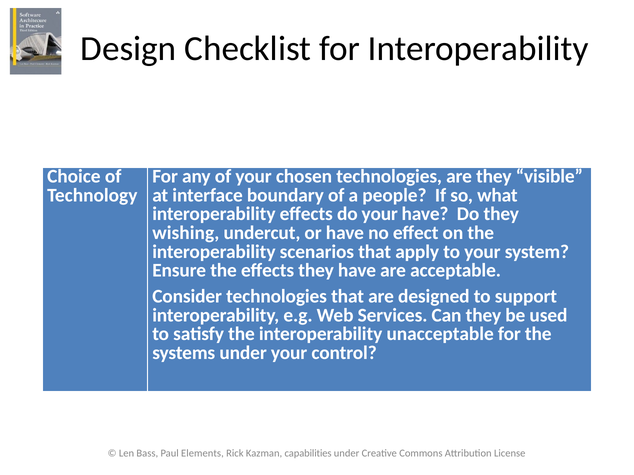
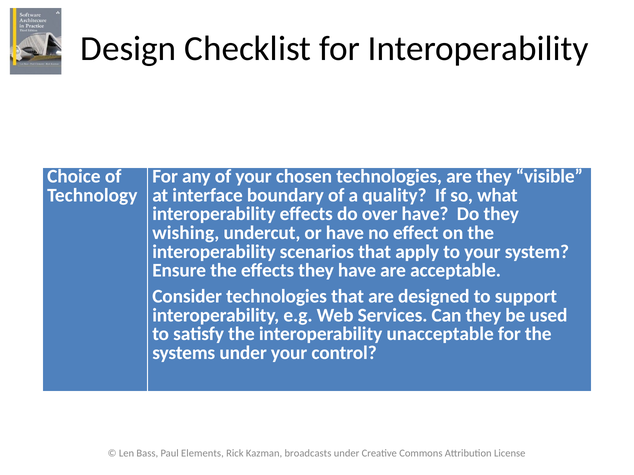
people: people -> quality
do your: your -> over
capabilities: capabilities -> broadcasts
